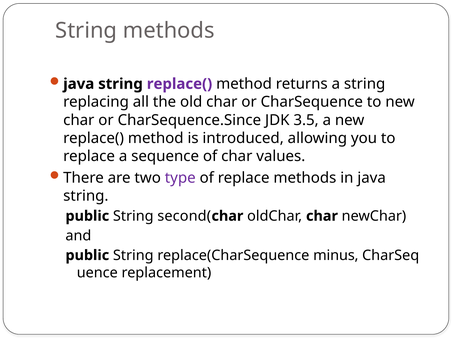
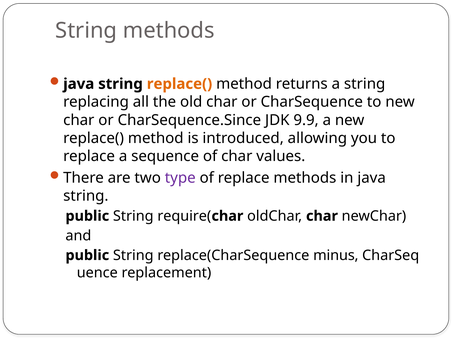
replace( at (179, 84) colour: purple -> orange
3.5: 3.5 -> 9.9
second(: second( -> require(
